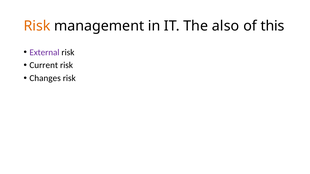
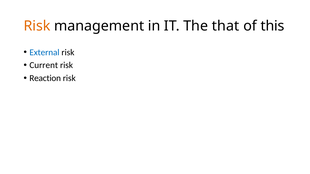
also: also -> that
External colour: purple -> blue
Changes: Changes -> Reaction
